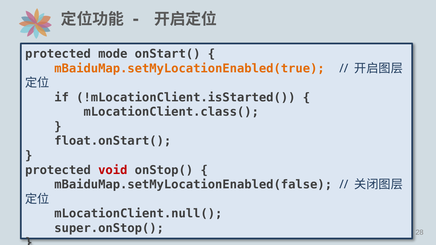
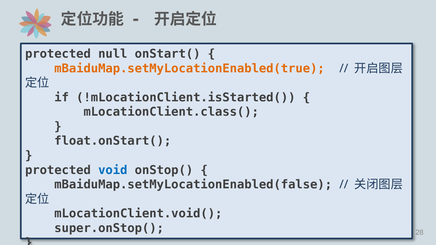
mode: mode -> null
void colour: red -> blue
mLocationClient.null(: mLocationClient.null( -> mLocationClient.void(
